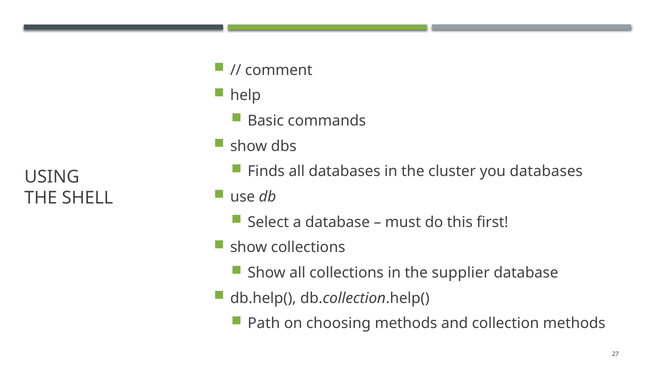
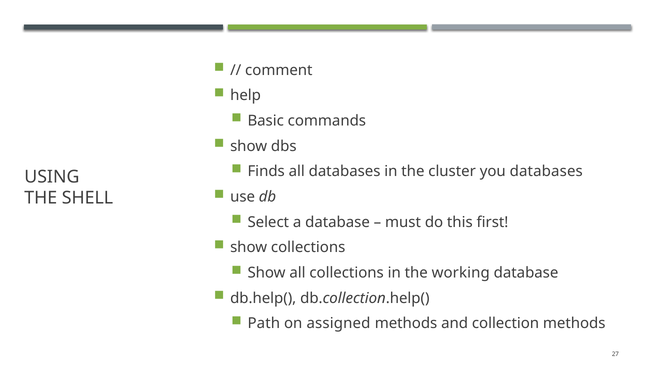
supplier: supplier -> working
choosing: choosing -> assigned
